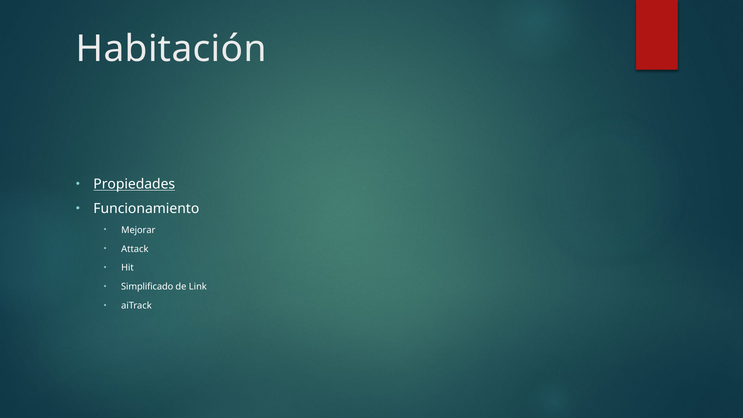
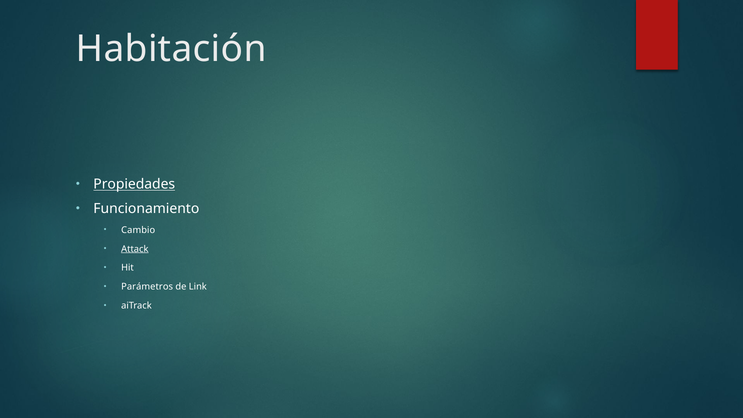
Mejorar: Mejorar -> Cambio
Attack underline: none -> present
Simplificado: Simplificado -> Parámetros
